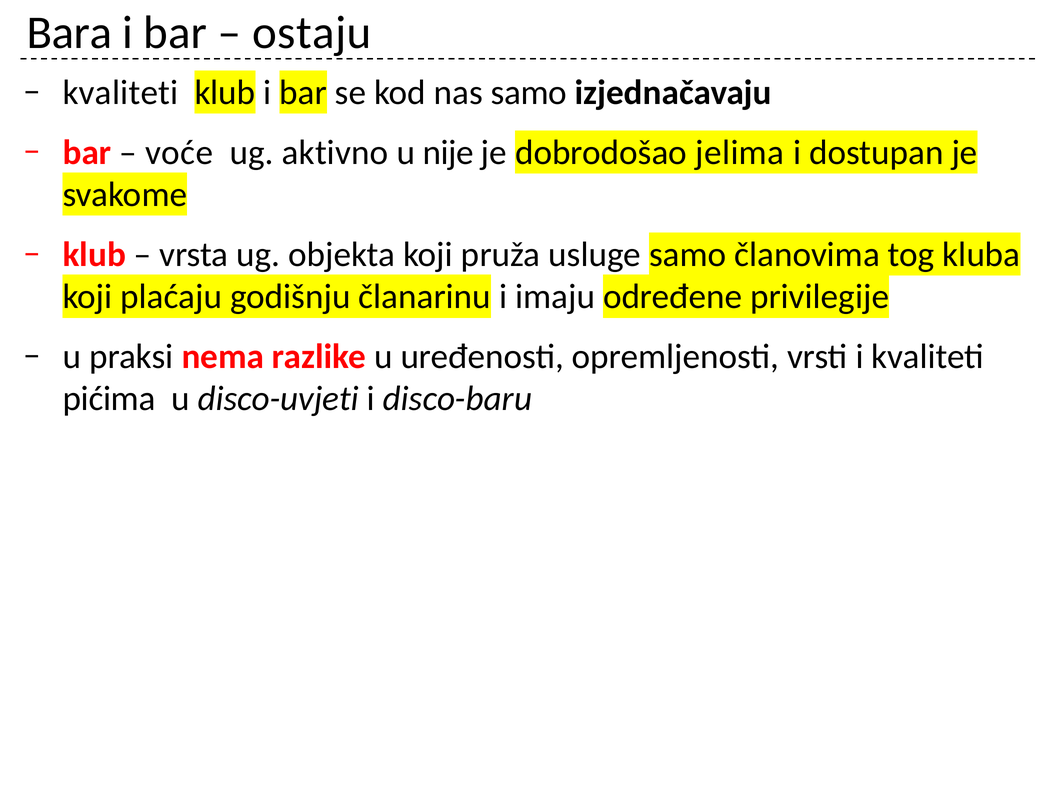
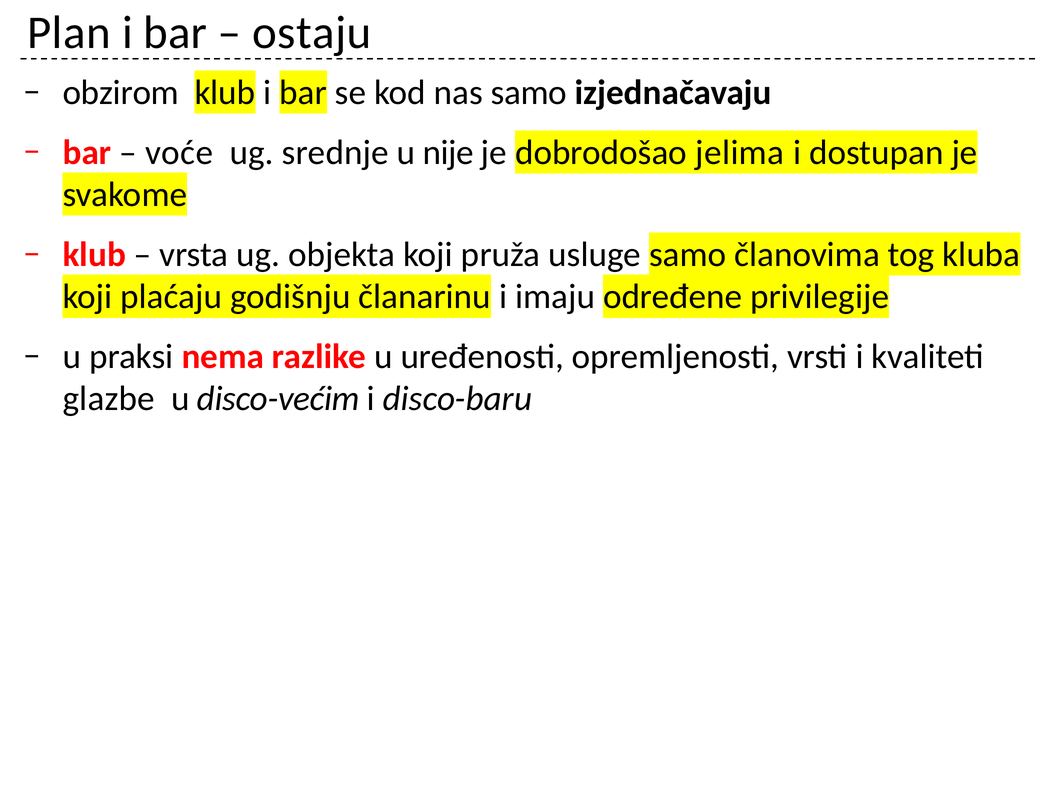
Bara: Bara -> Plan
kvaliteti at (121, 93): kvaliteti -> obzirom
aktivno: aktivno -> srednje
pićima: pićima -> glazbe
disco-uvjeti: disco-uvjeti -> disco-većim
